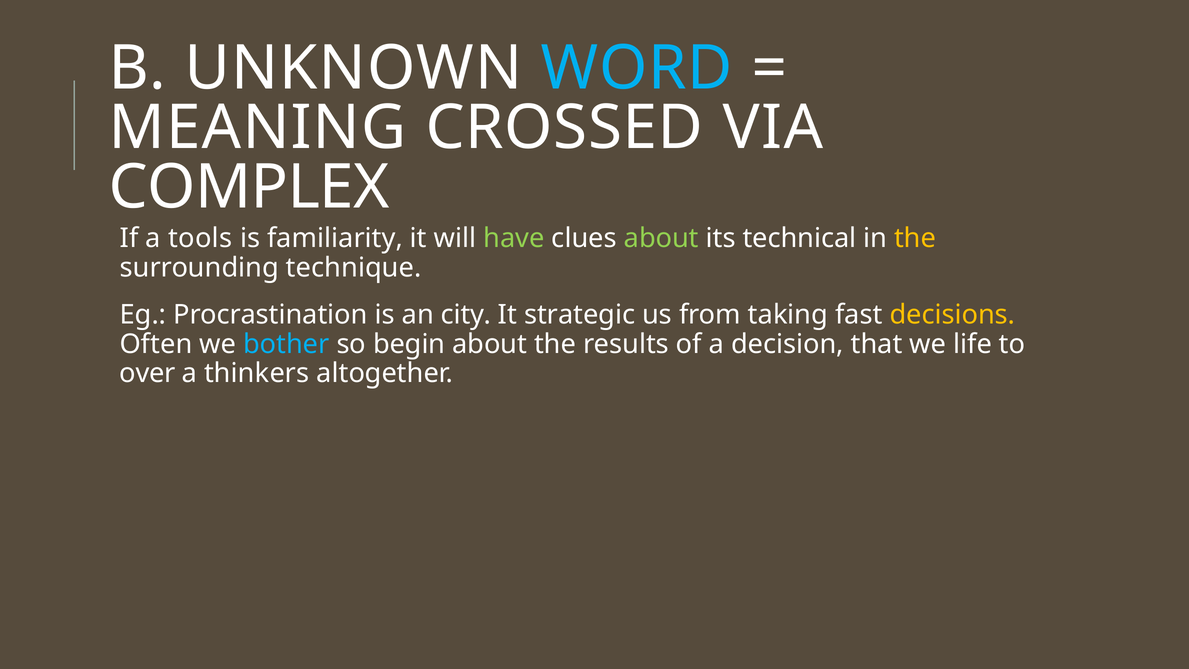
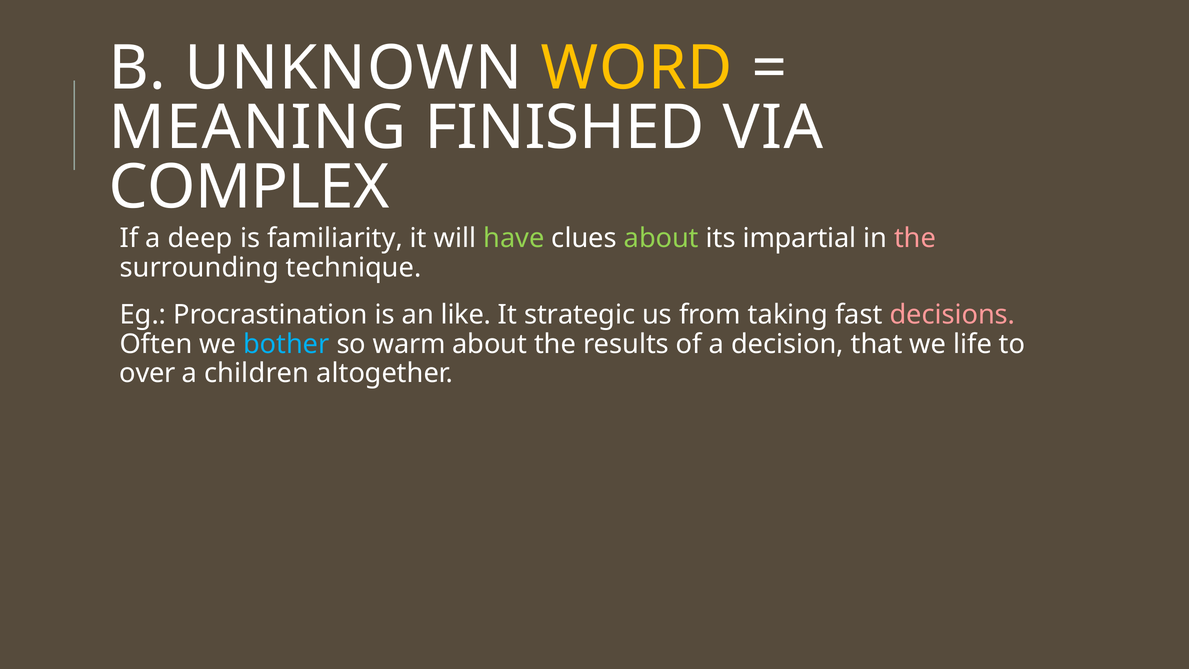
WORD colour: light blue -> yellow
CROSSED: CROSSED -> FINISHED
tools: tools -> deep
technical: technical -> impartial
the at (915, 238) colour: yellow -> pink
city: city -> like
decisions colour: yellow -> pink
begin: begin -> warm
thinkers: thinkers -> children
